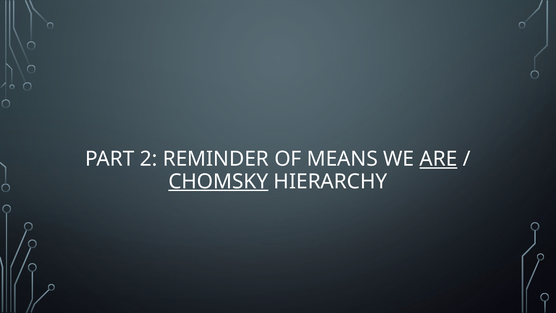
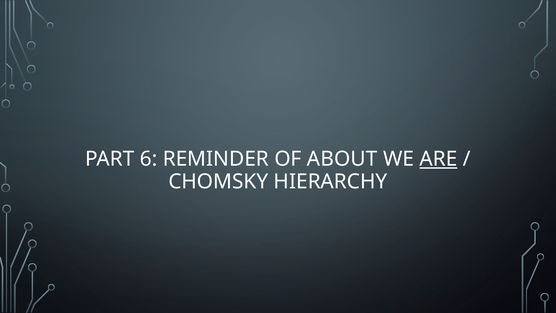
2: 2 -> 6
MEANS: MEANS -> ABOUT
CHOMSKY underline: present -> none
